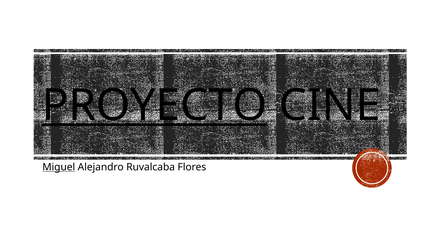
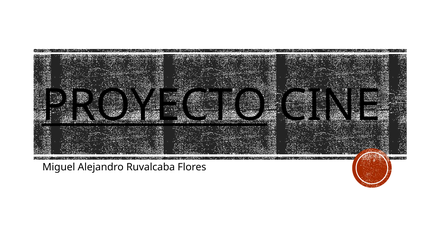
Miguel underline: present -> none
